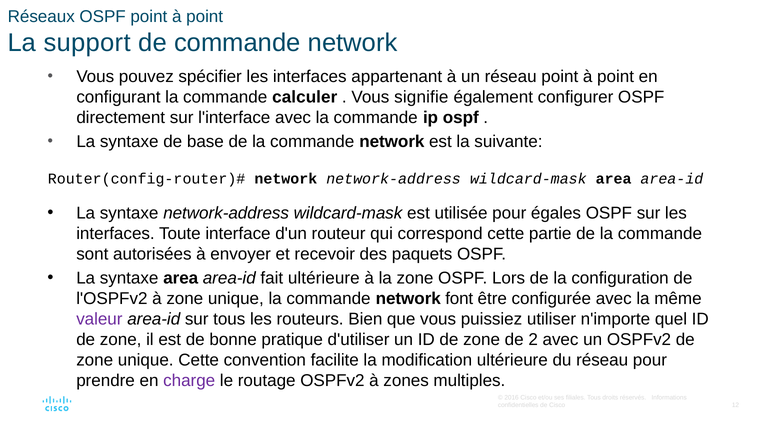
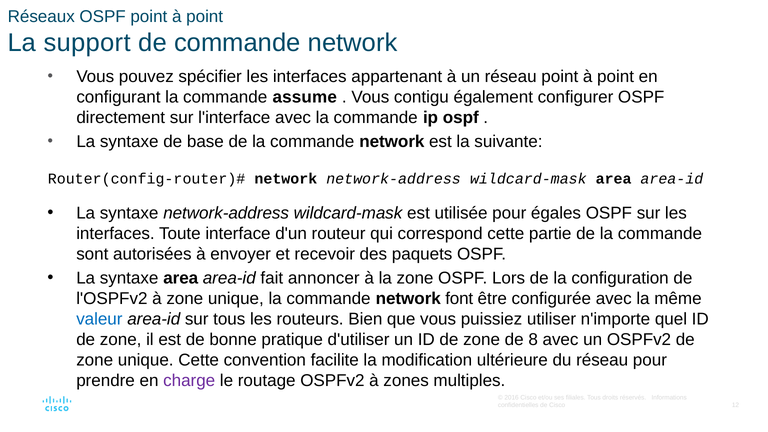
calculer: calculer -> assume
signifie: signifie -> contigu
fait ultérieure: ultérieure -> annoncer
valeur colour: purple -> blue
2: 2 -> 8
